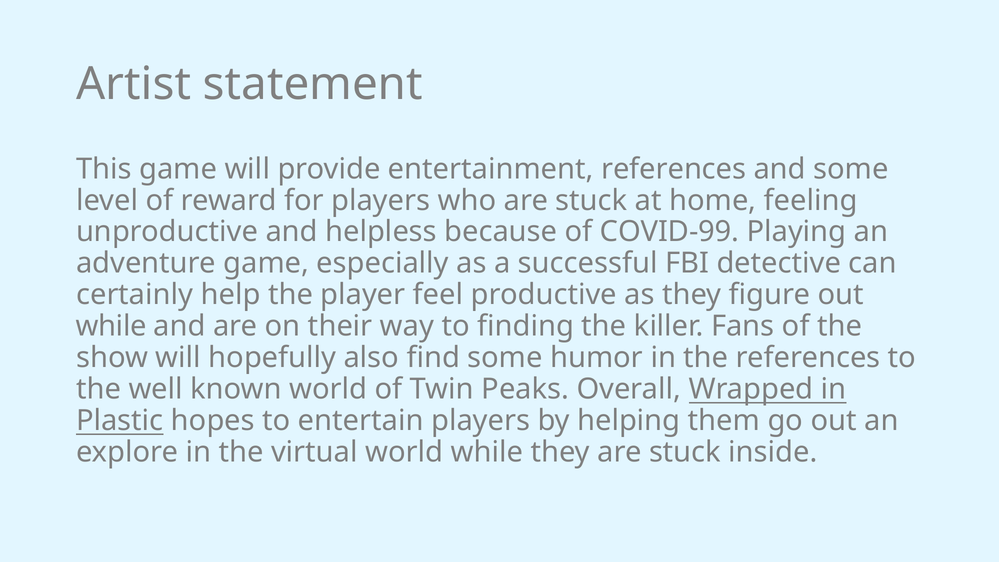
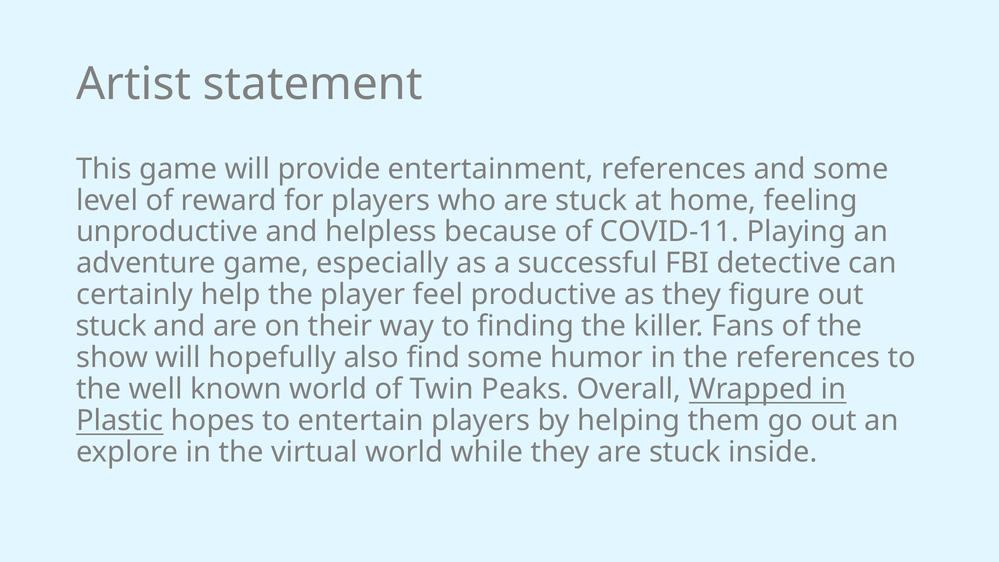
COVID-99: COVID-99 -> COVID-11
while at (111, 326): while -> stuck
